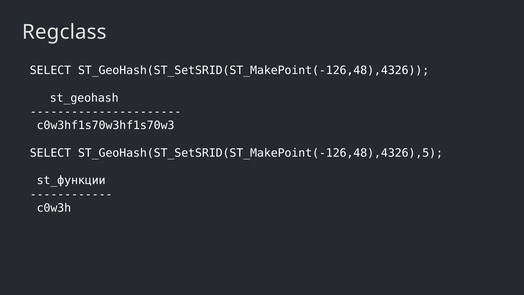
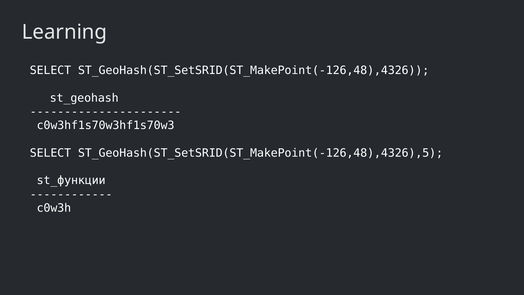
Regclass: Regclass -> Learning
